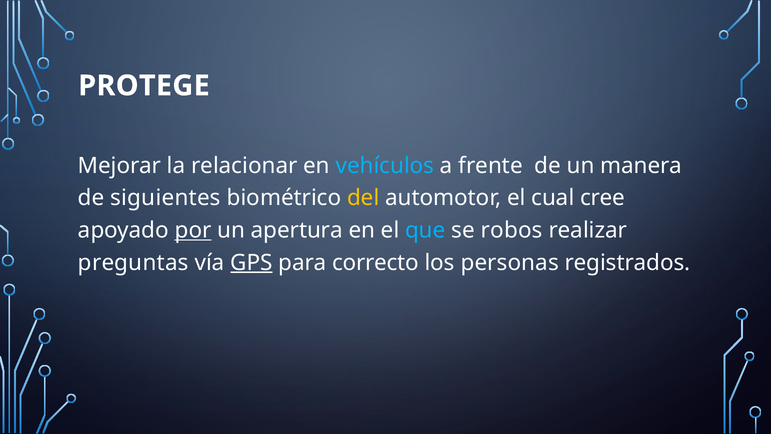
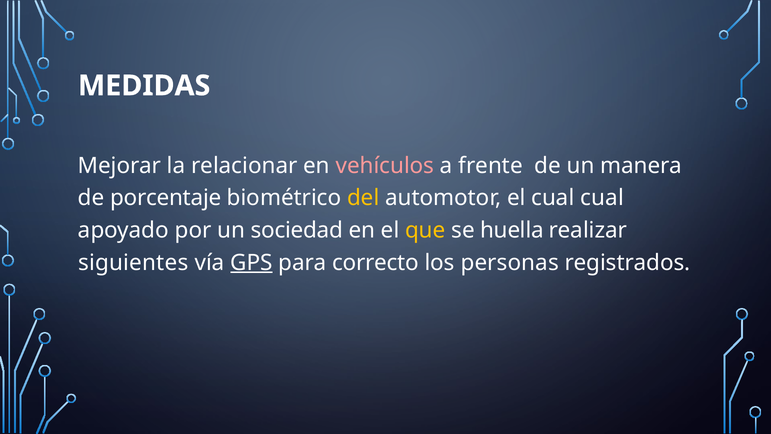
PROTEGE: PROTEGE -> MEDIDAS
vehículos colour: light blue -> pink
siguientes: siguientes -> porcentaje
cual cree: cree -> cual
por underline: present -> none
apertura: apertura -> sociedad
que colour: light blue -> yellow
robos: robos -> huella
preguntas: preguntas -> siguientes
